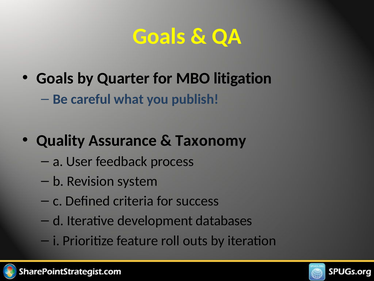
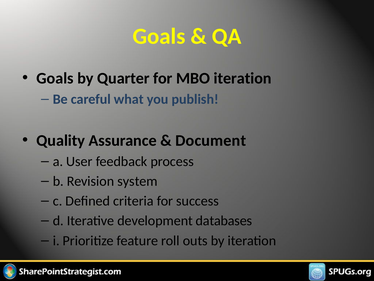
MBO litigation: litigation -> iteration
Taxonomy: Taxonomy -> Document
